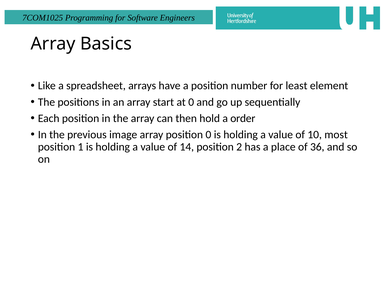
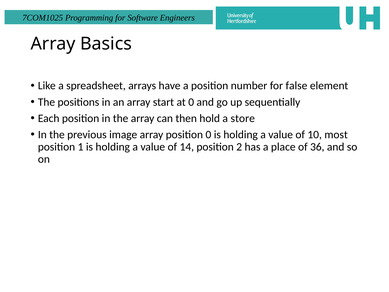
least: least -> false
order: order -> store
